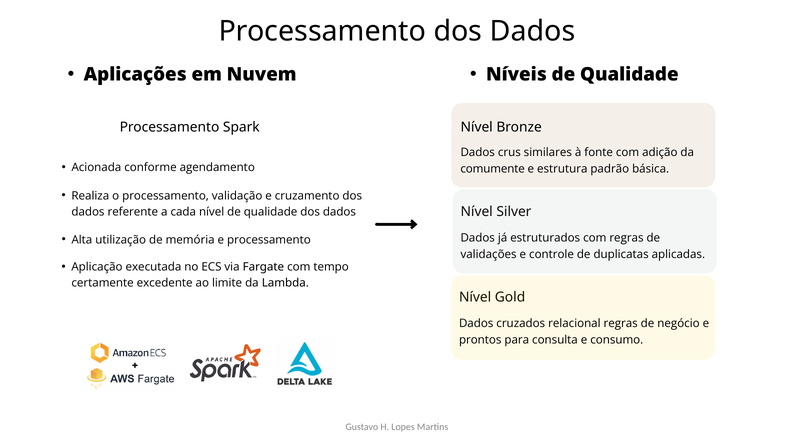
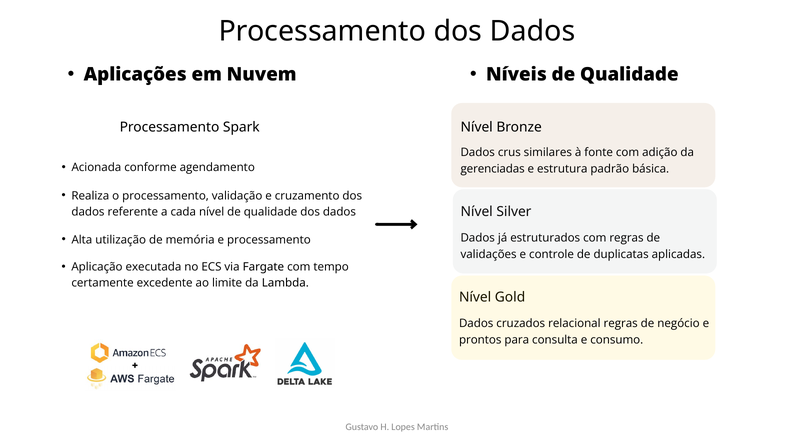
comumente: comumente -> gerenciadas
